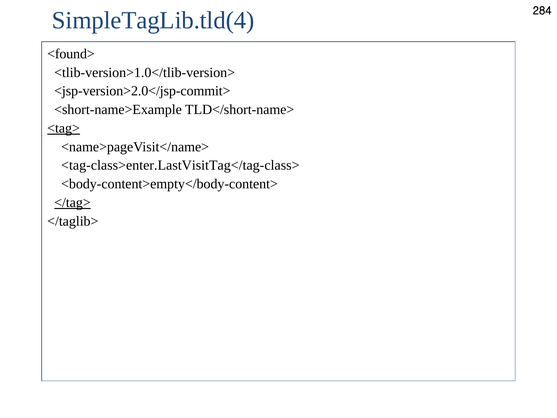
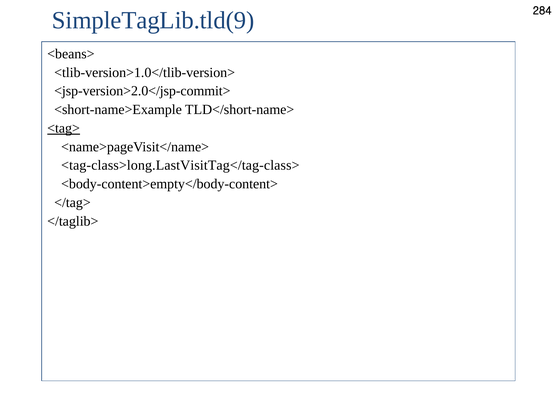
SimpleTagLib.tld(4: SimpleTagLib.tld(4 -> SimpleTagLib.tld(9
<found>: <found> -> <beans>
<tag-class>enter.LastVisitTag</tag-class>: <tag-class>enter.LastVisitTag</tag-class> -> <tag-class>long.LastVisitTag</tag-class>
</tag> underline: present -> none
